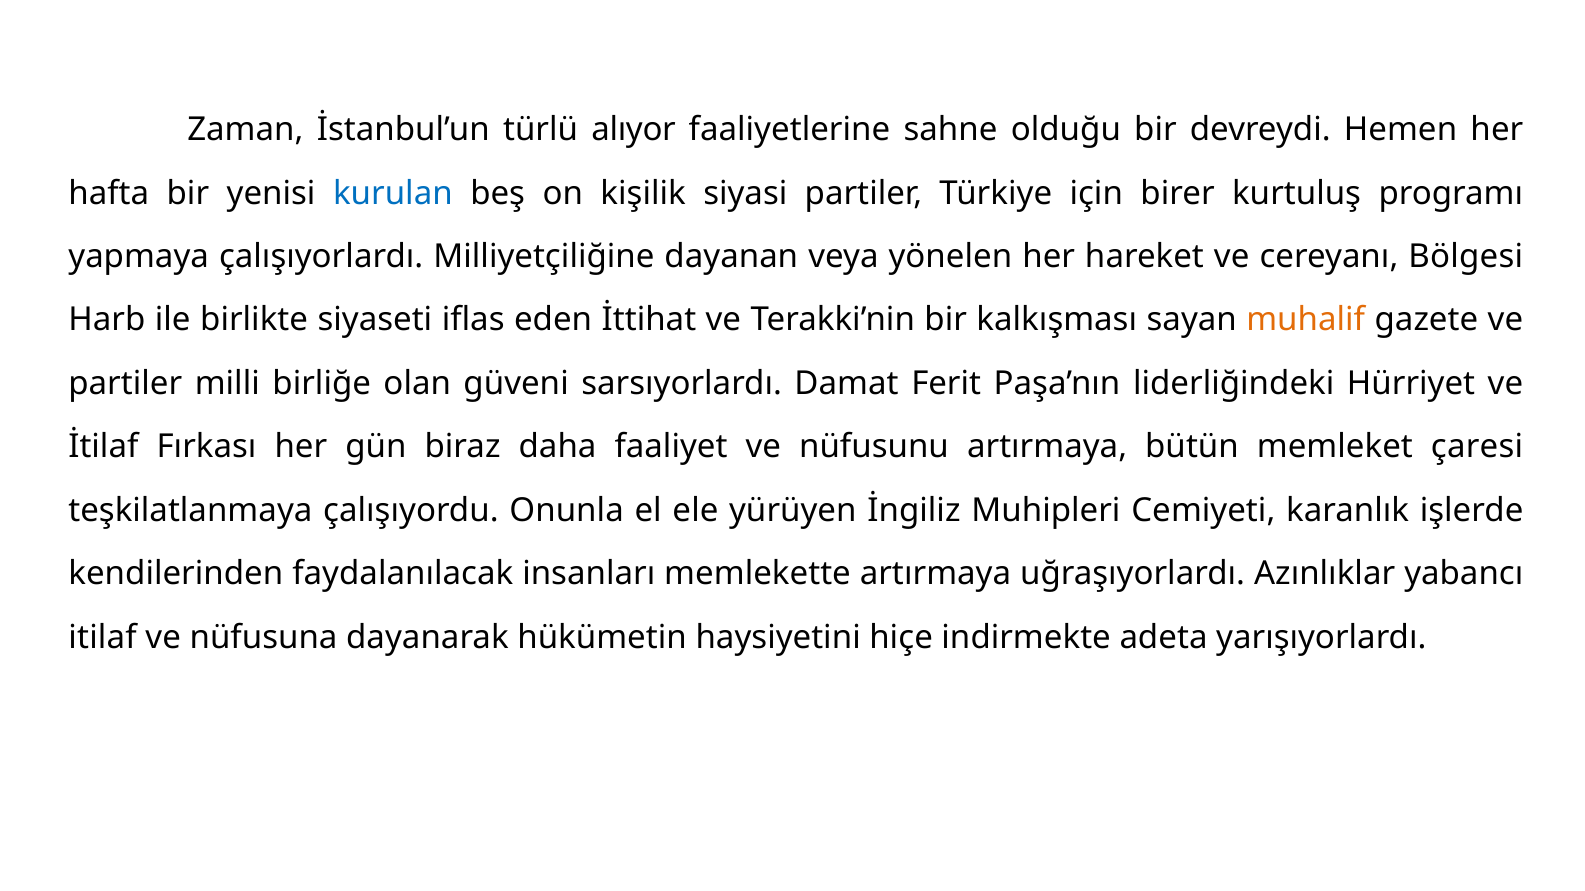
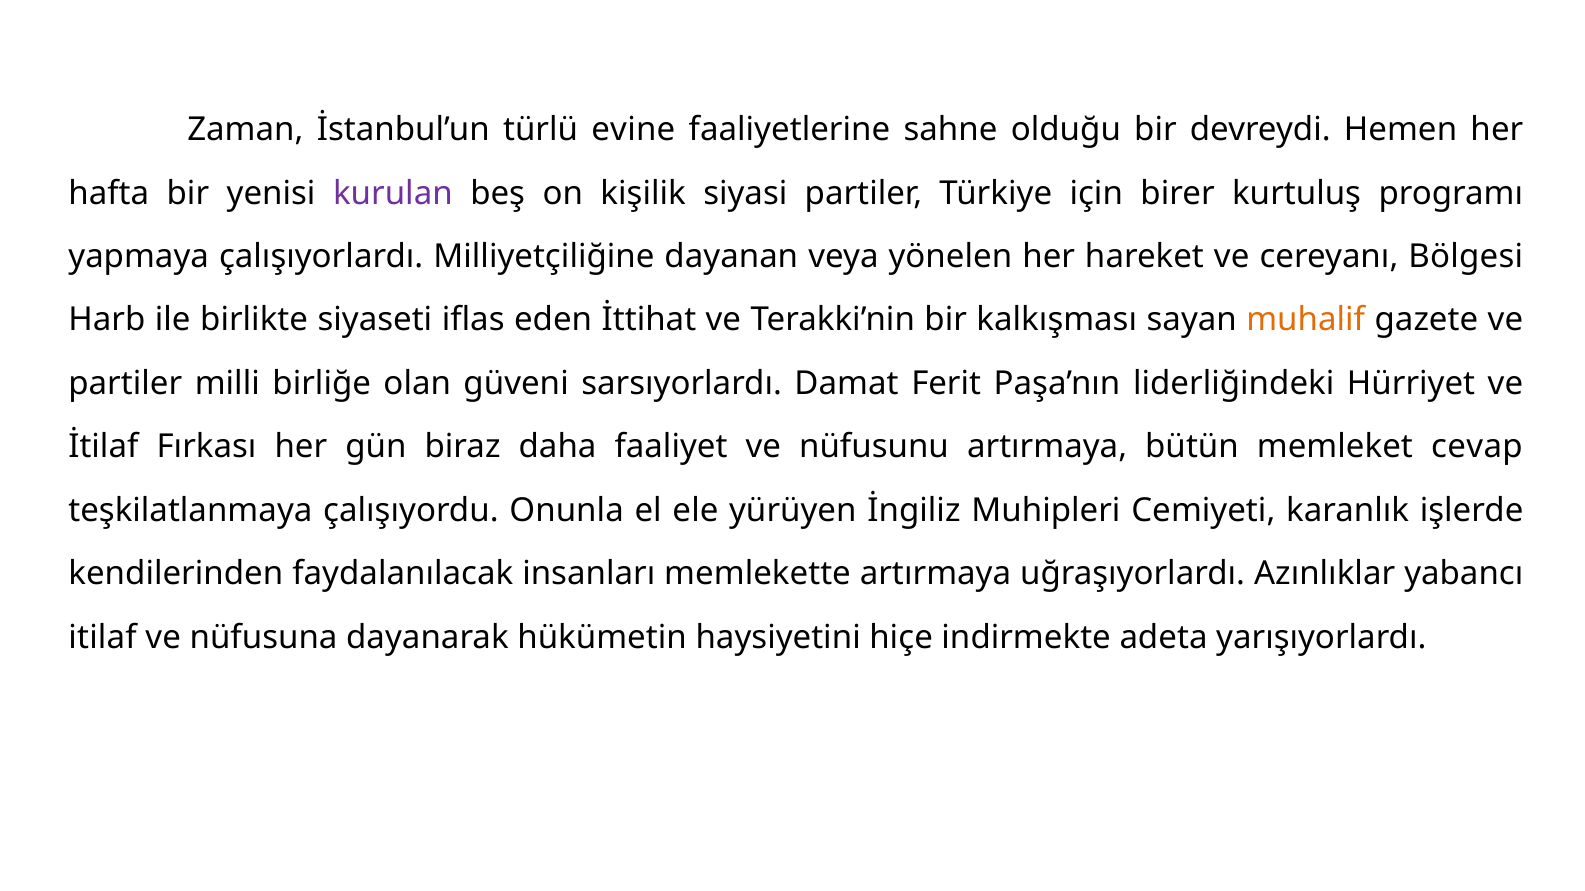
alıyor: alıyor -> evine
kurulan colour: blue -> purple
çaresi: çaresi -> cevap
